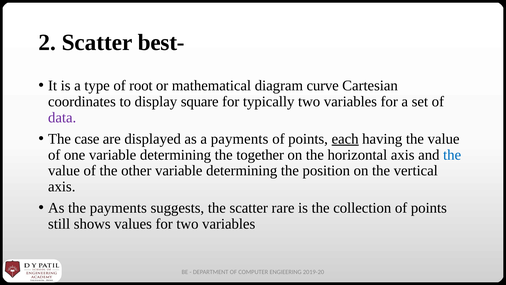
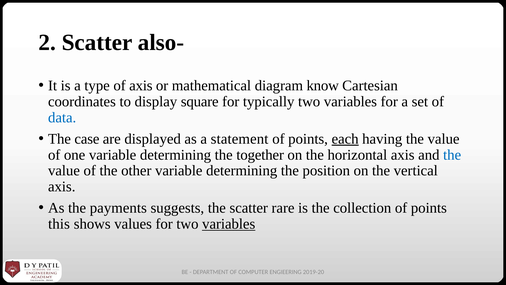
best-: best- -> also-
of root: root -> axis
curve: curve -> know
data colour: purple -> blue
a payments: payments -> statement
still: still -> this
variables at (229, 224) underline: none -> present
